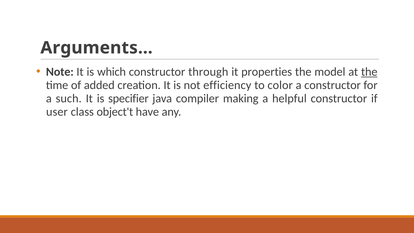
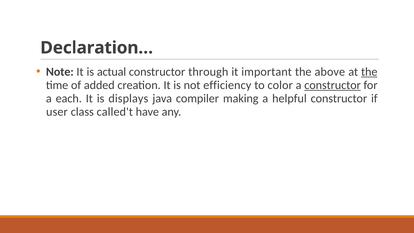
Arguments…: Arguments… -> Declaration…
which: which -> actual
properties: properties -> important
model: model -> above
constructor at (333, 85) underline: none -> present
such: such -> each
specifier: specifier -> displays
object't: object't -> called't
